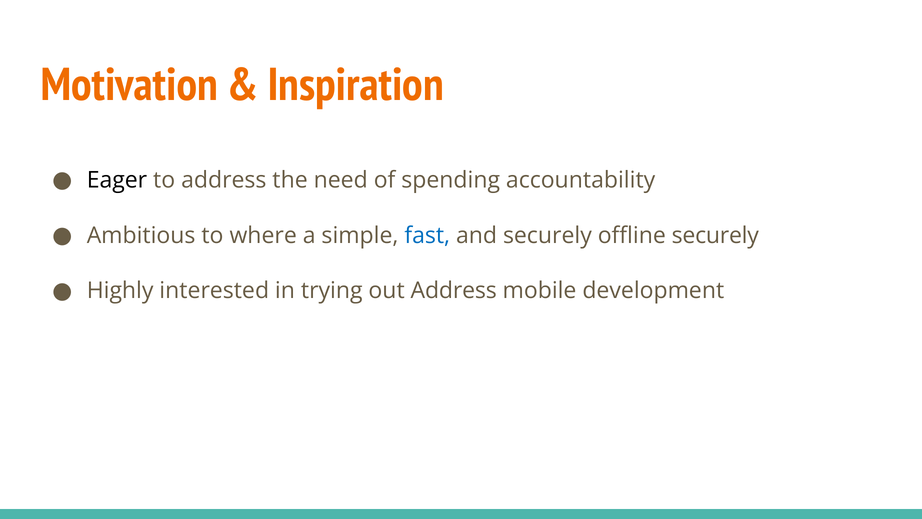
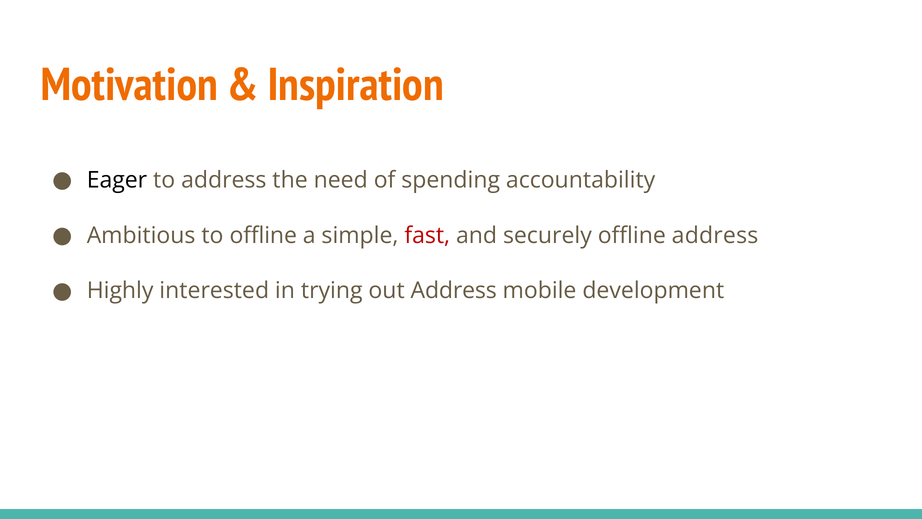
to where: where -> offline
fast colour: blue -> red
offline securely: securely -> address
